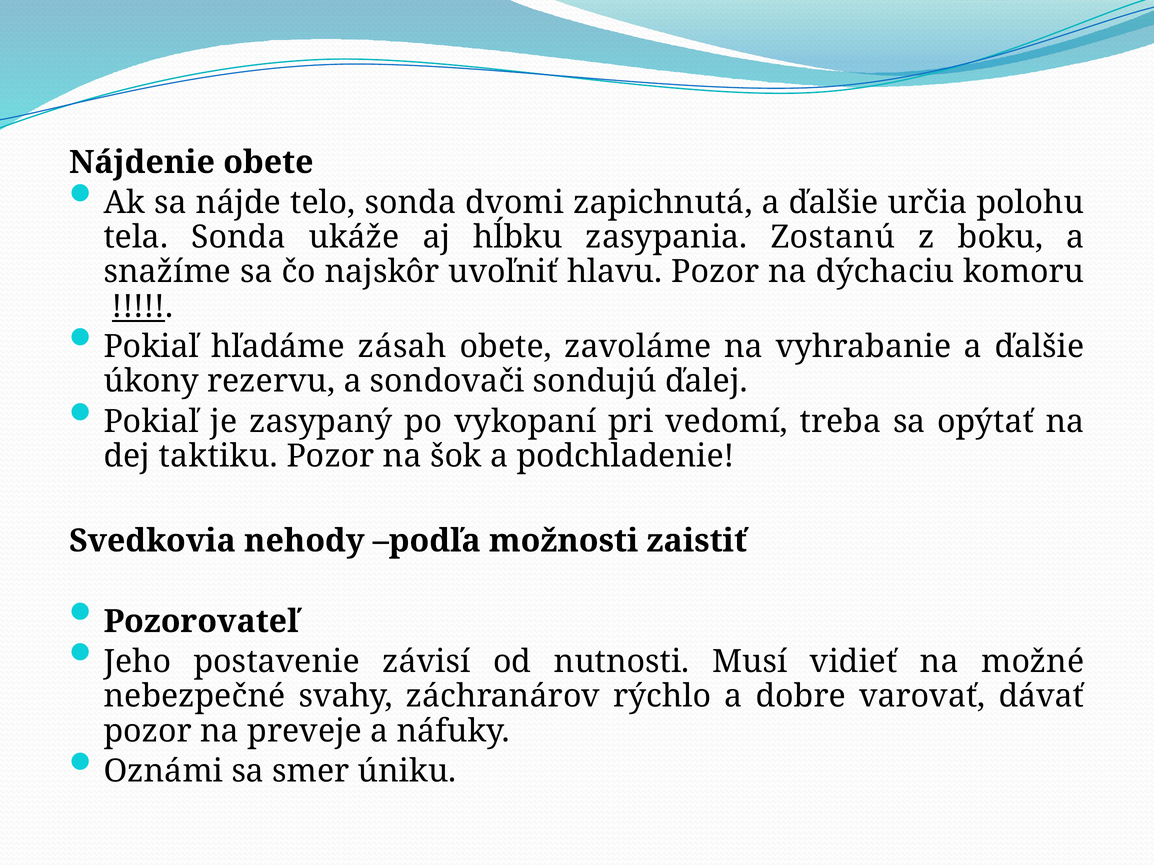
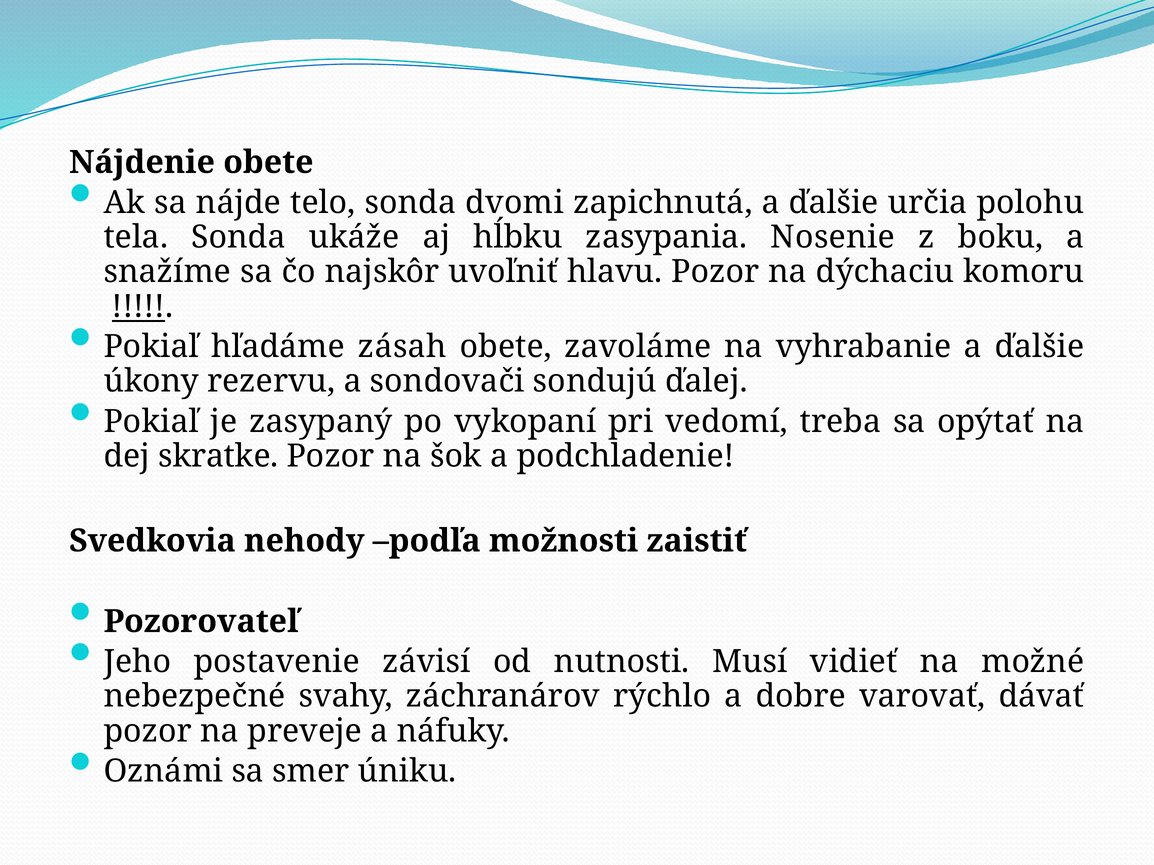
Zostanú: Zostanú -> Nosenie
taktiku: taktiku -> skratke
